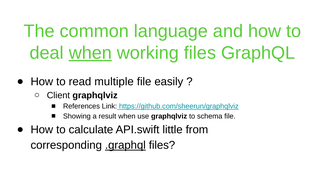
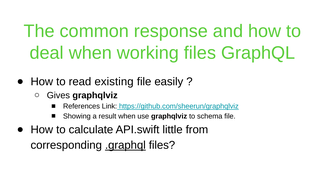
language: language -> response
when at (90, 53) underline: present -> none
multiple: multiple -> existing
Client: Client -> Gives
